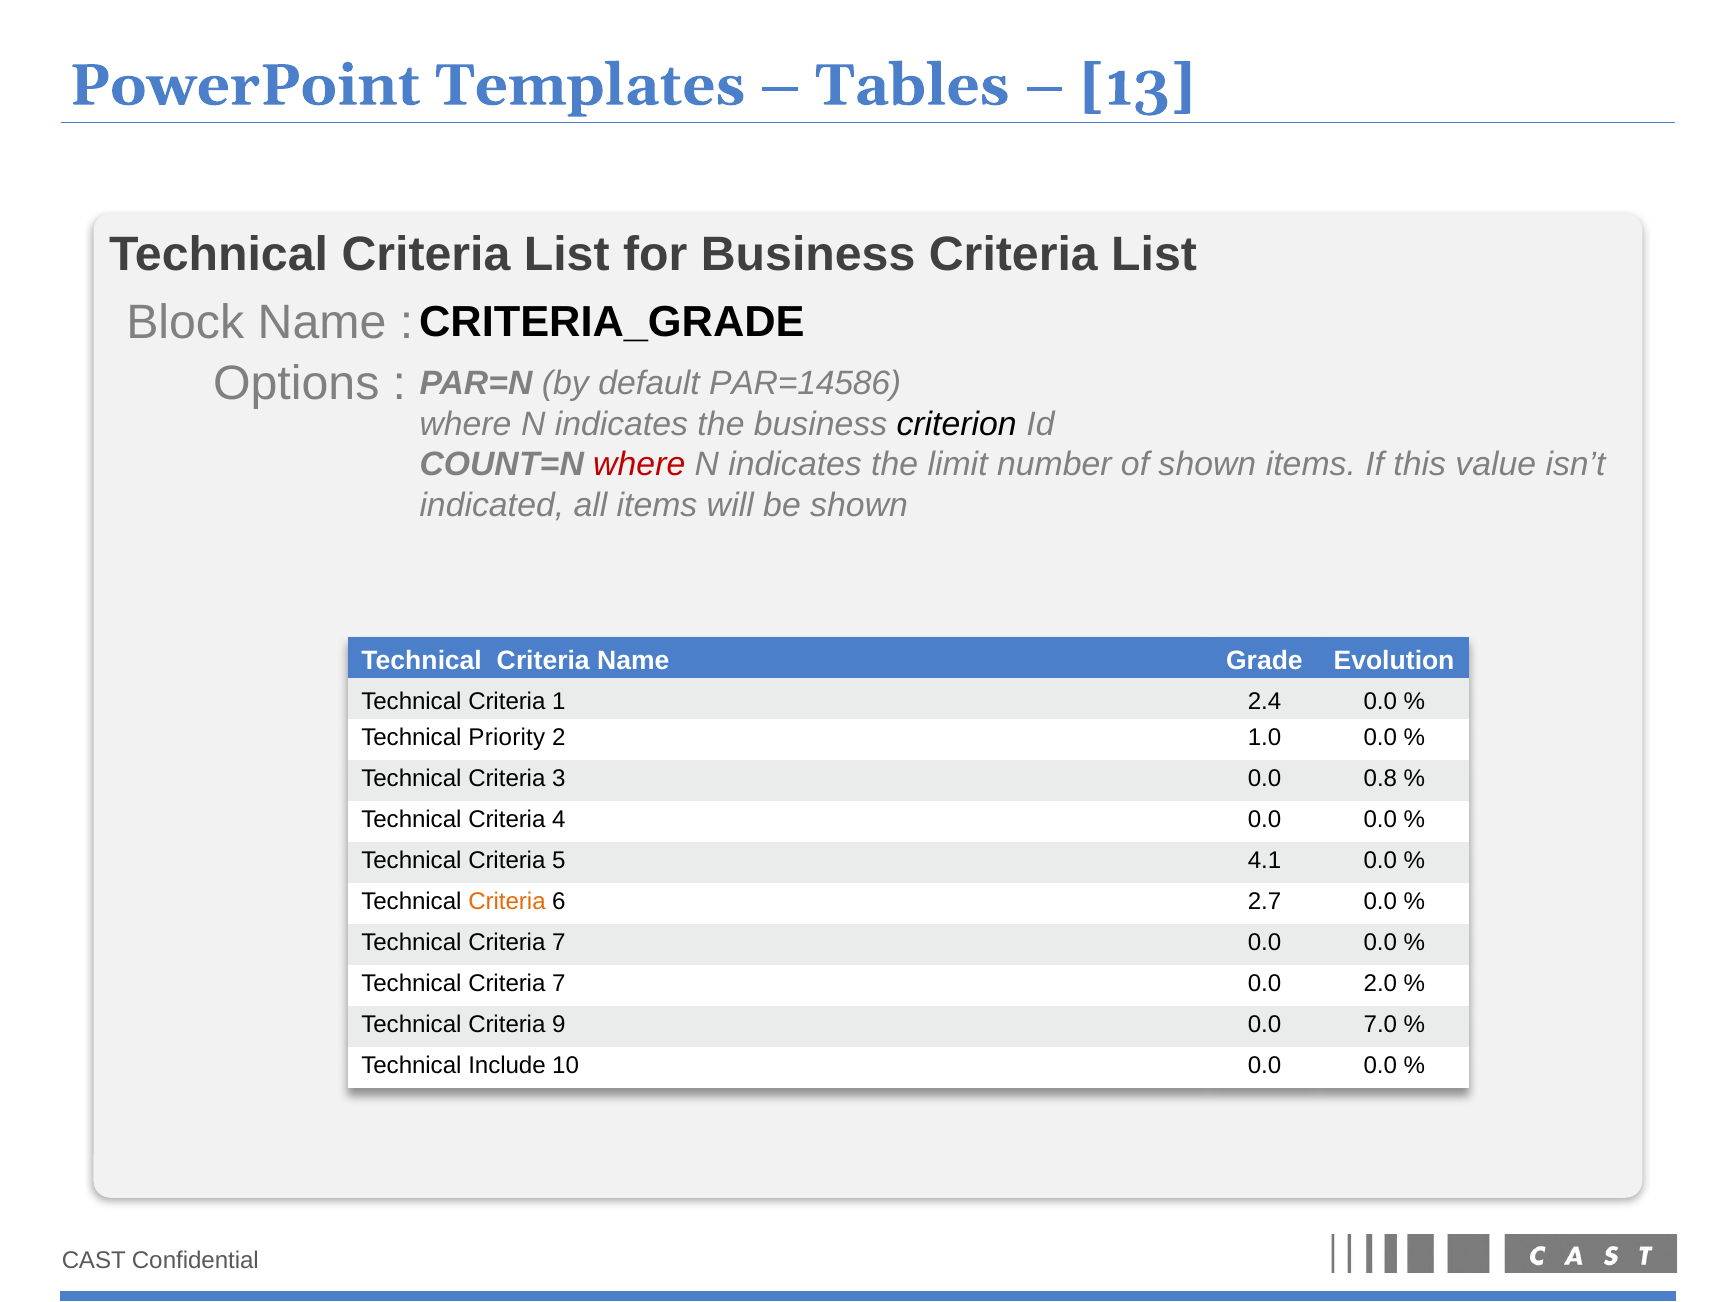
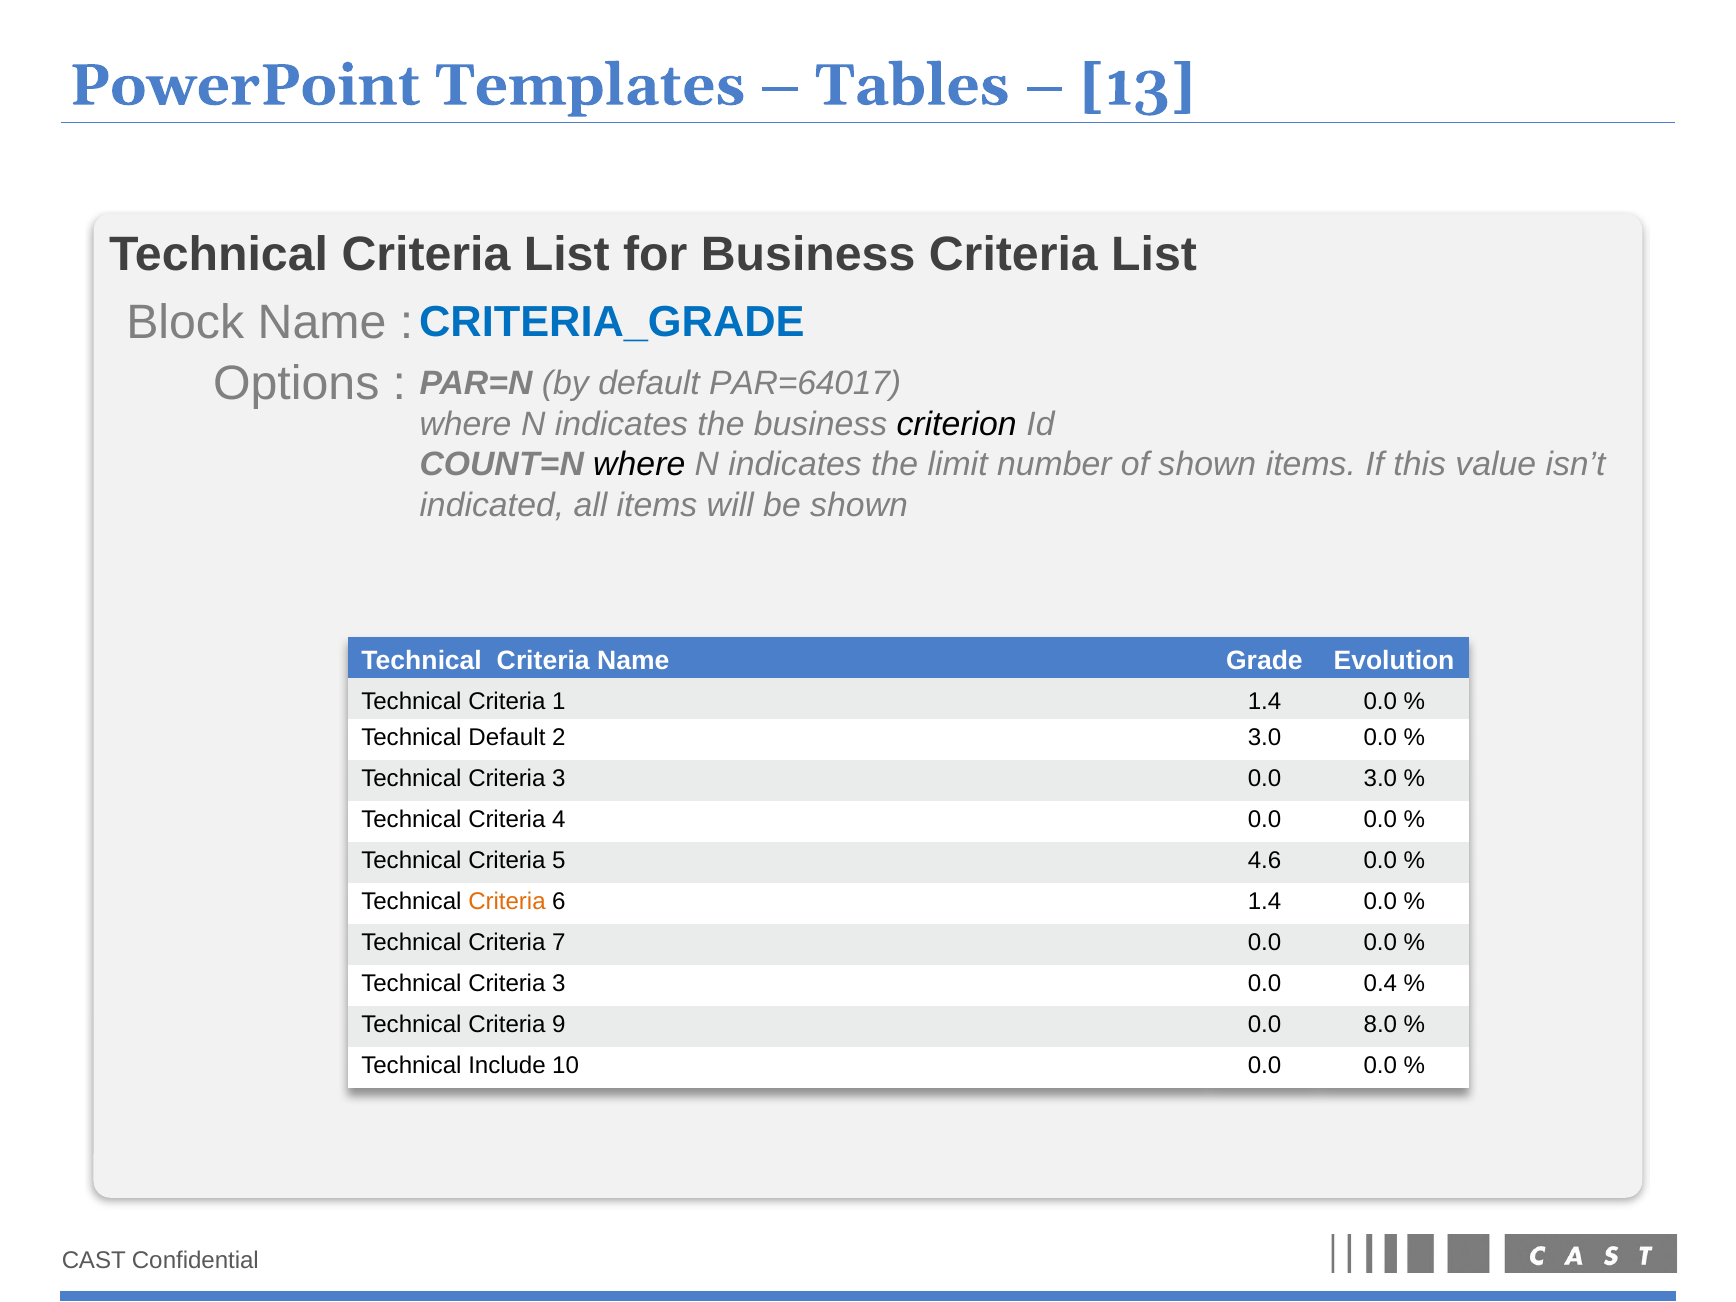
CRITERIA_GRADE colour: black -> blue
PAR=14586: PAR=14586 -> PAR=64017
where at (639, 465) colour: red -> black
1 2.4: 2.4 -> 1.4
Technical Priority: Priority -> Default
2 1.0: 1.0 -> 3.0
0.0 0.8: 0.8 -> 3.0
4.1: 4.1 -> 4.6
6 2.7: 2.7 -> 1.4
7 at (559, 983): 7 -> 3
2.0: 2.0 -> 0.4
7.0: 7.0 -> 8.0
